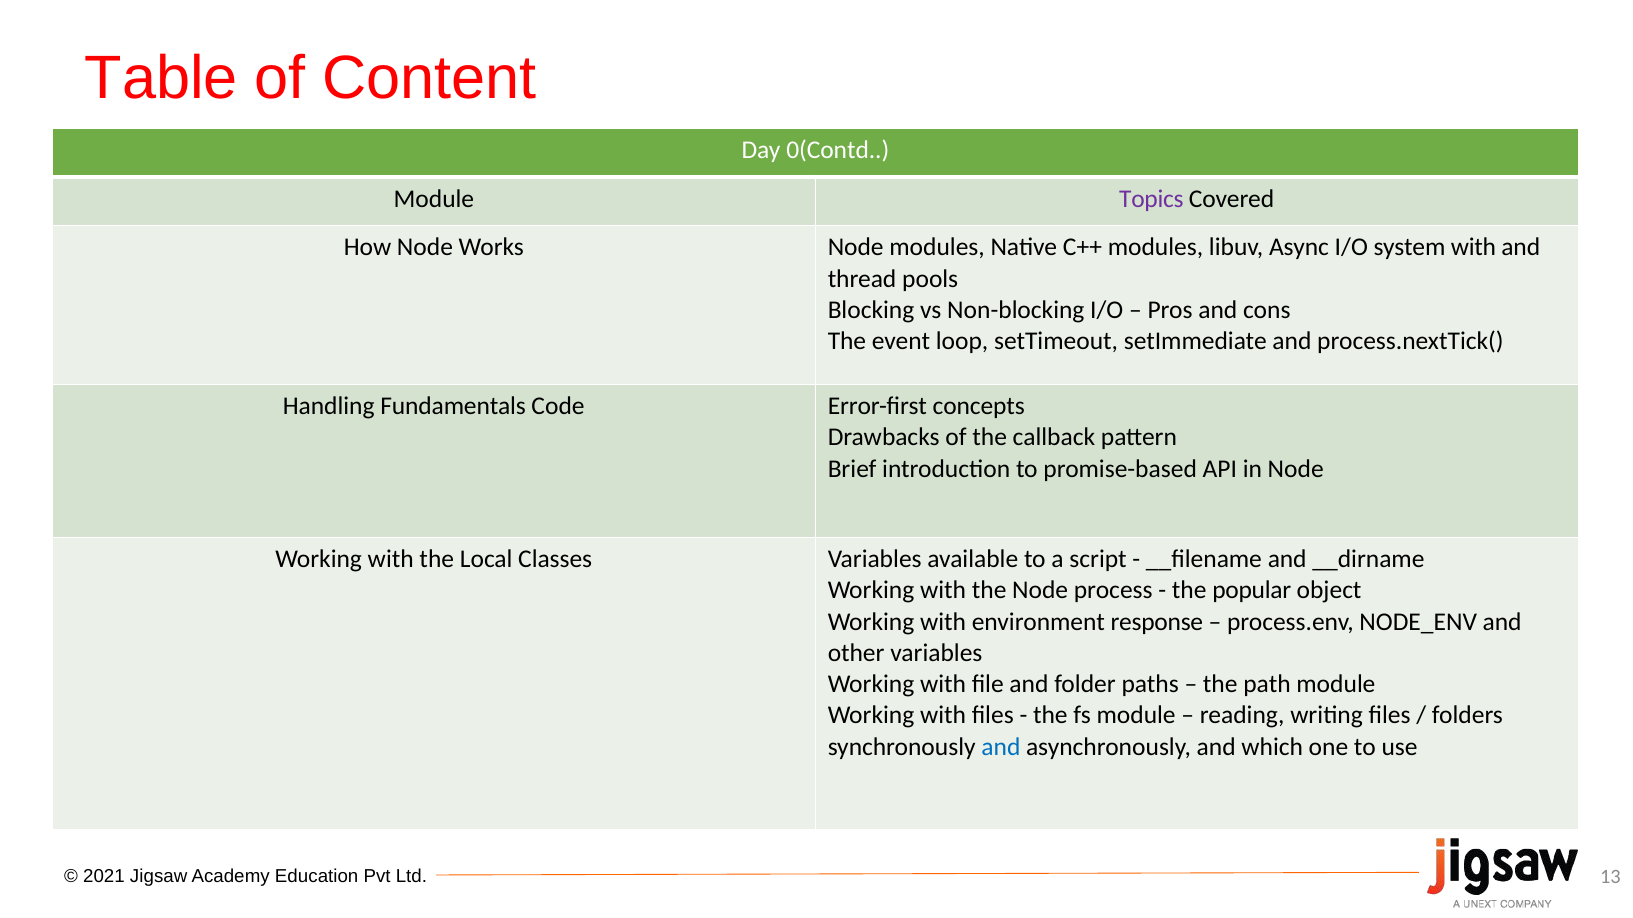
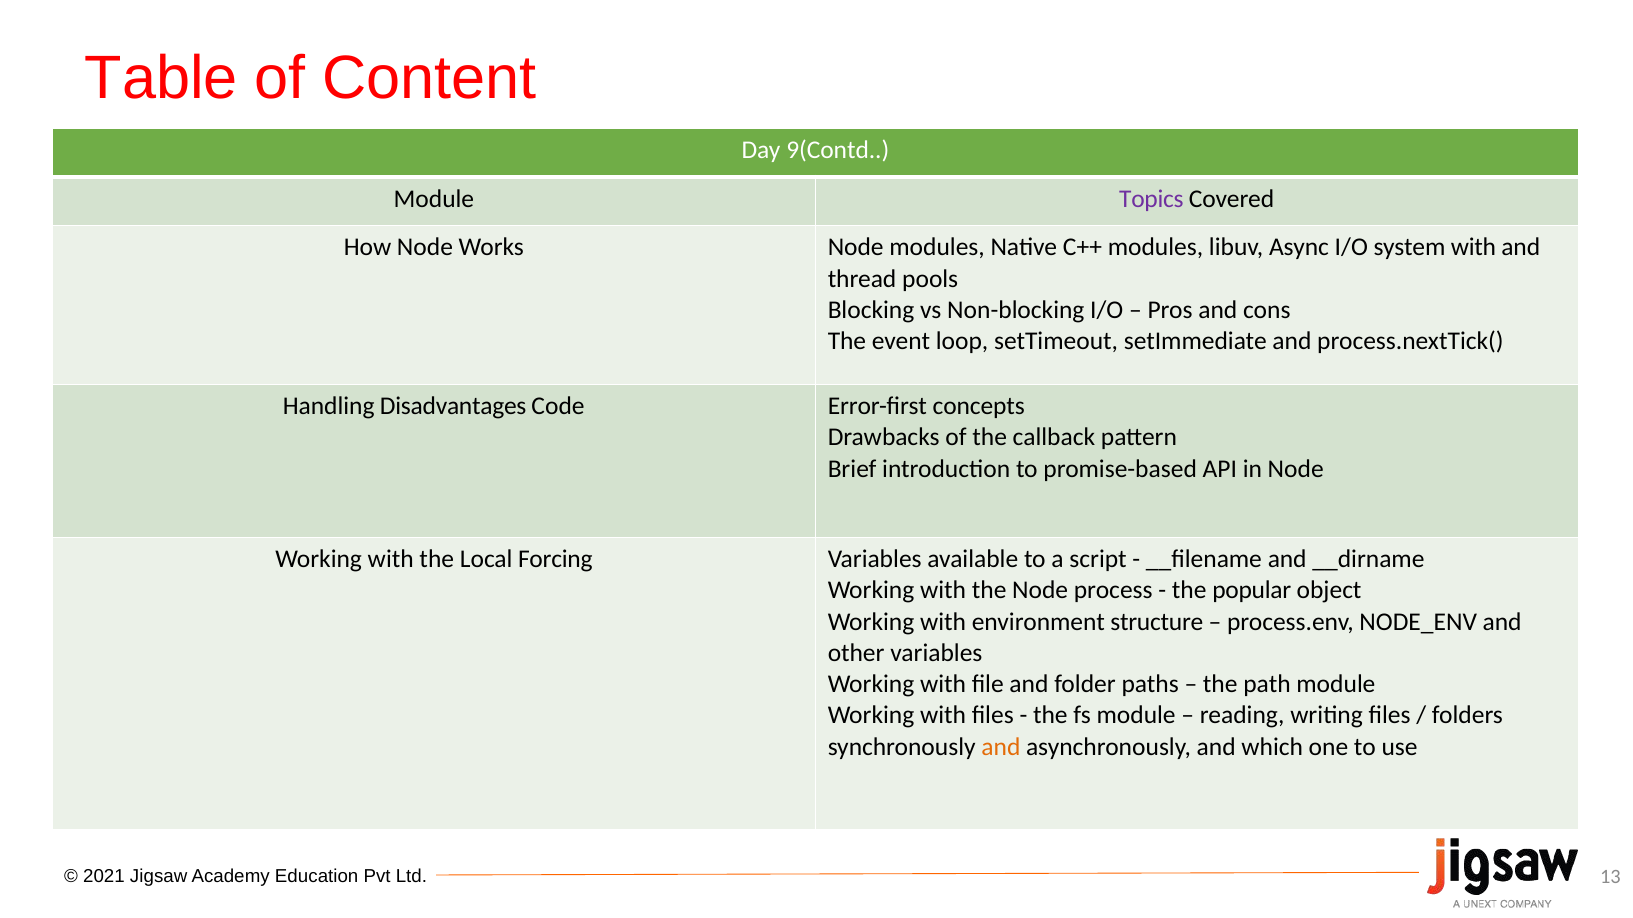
0(Contd: 0(Contd -> 9(Contd
Fundamentals: Fundamentals -> Disadvantages
Classes: Classes -> Forcing
response: response -> structure
and at (1001, 747) colour: blue -> orange
